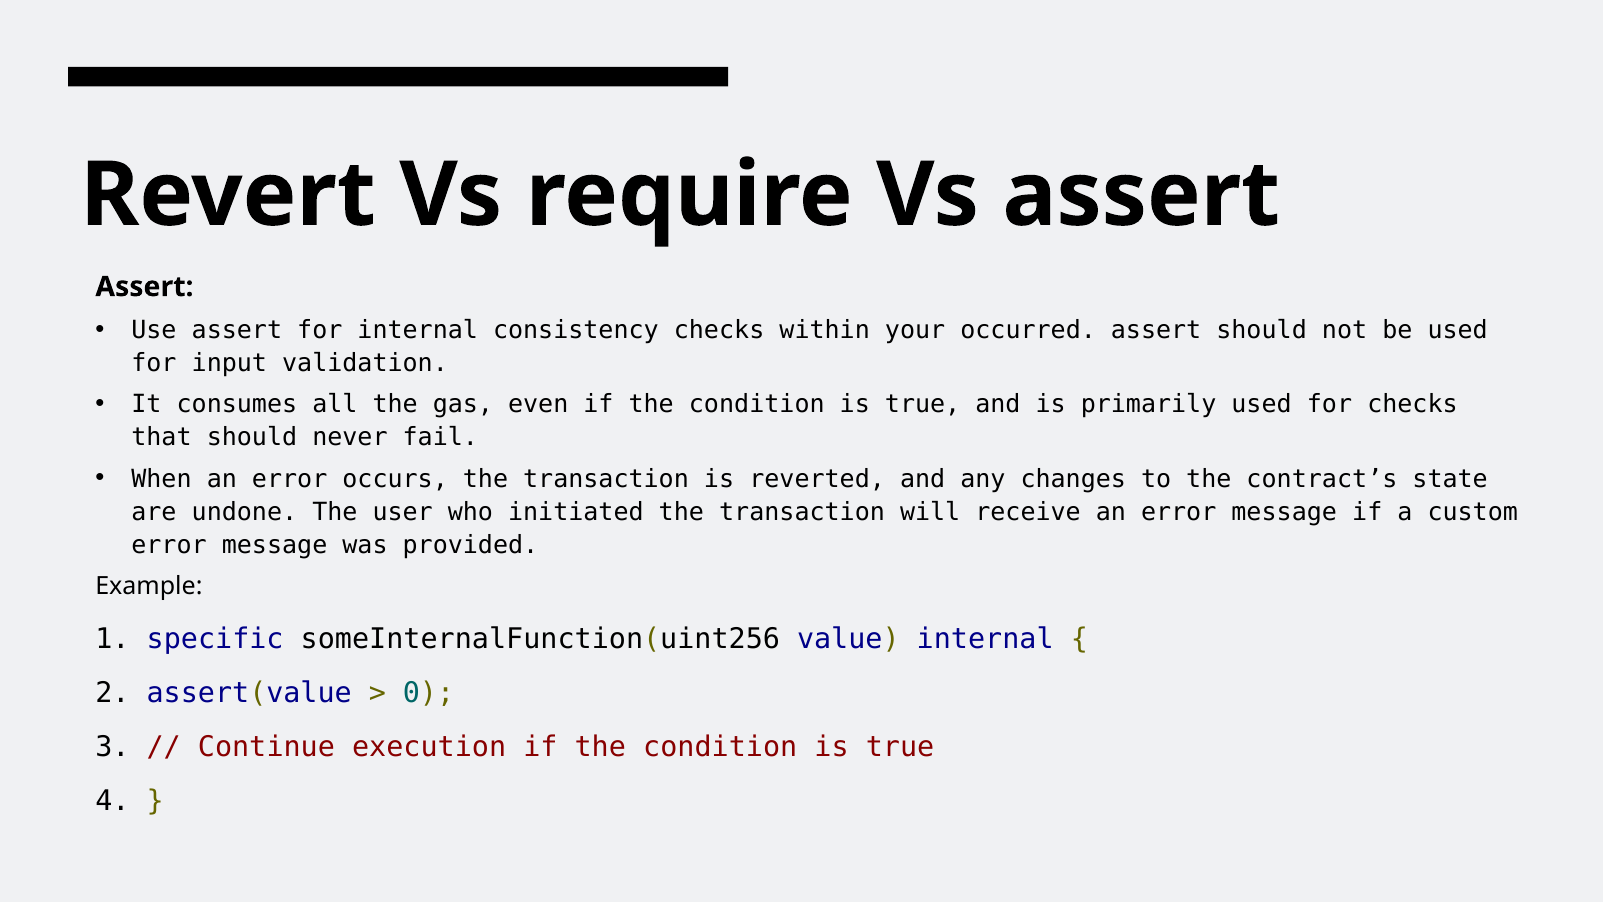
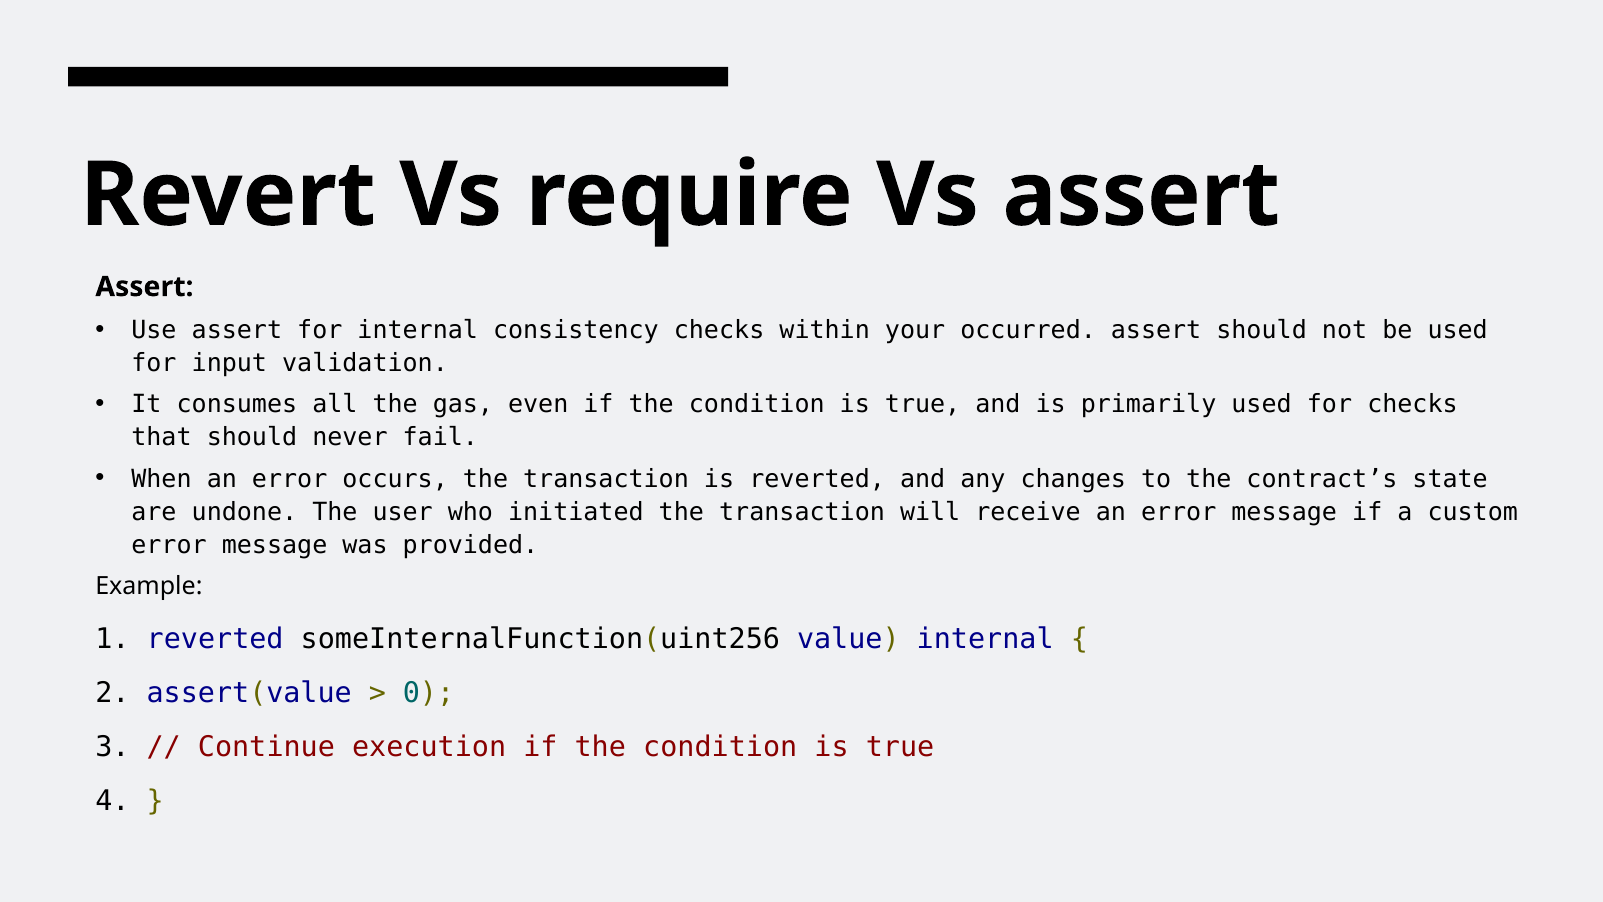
1 specific: specific -> reverted
